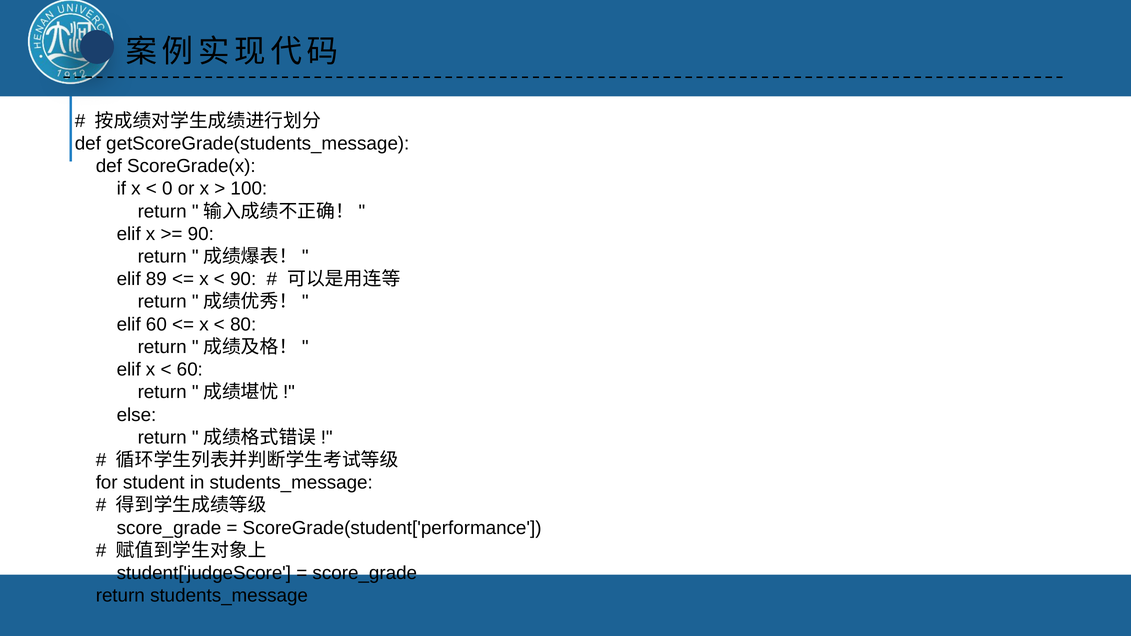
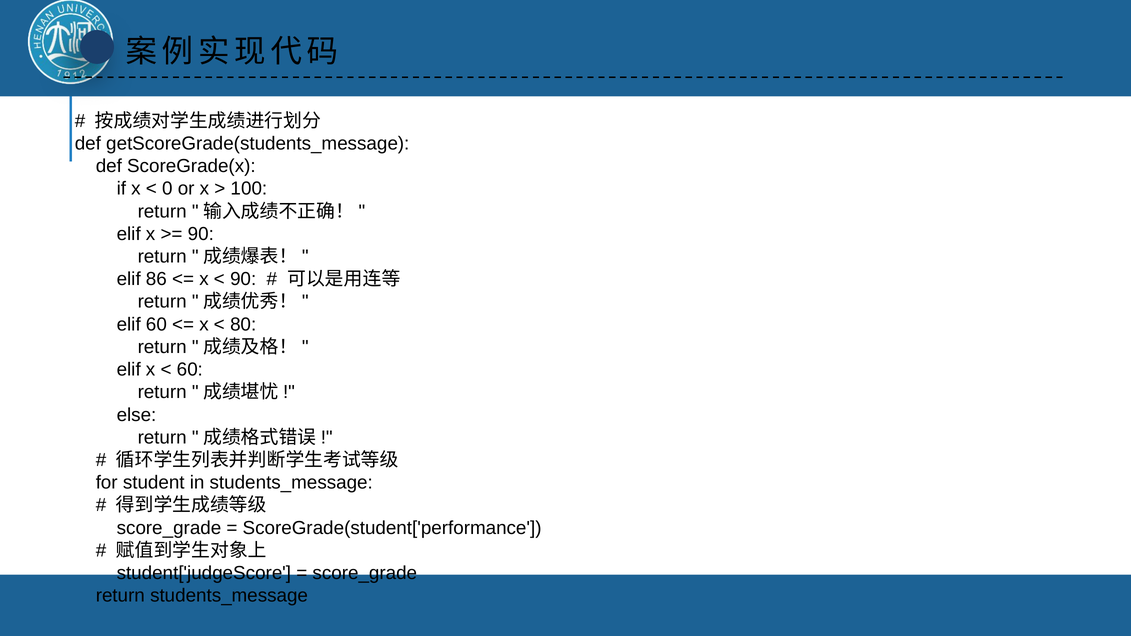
89: 89 -> 86
